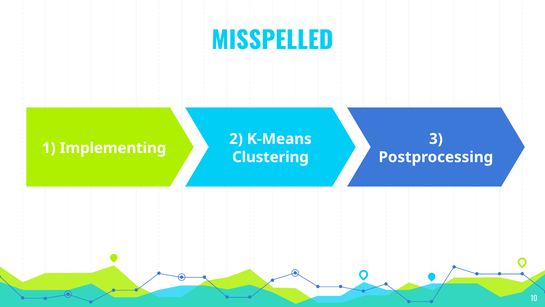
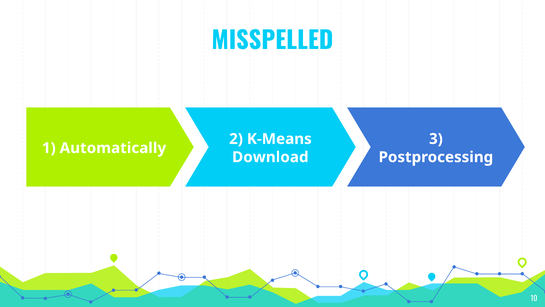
Implementing: Implementing -> Automatically
Clustering: Clustering -> Download
